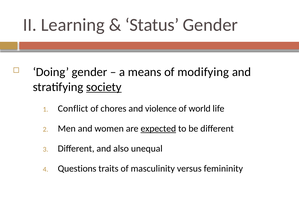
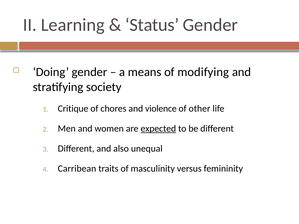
society underline: present -> none
Conflict: Conflict -> Critique
world: world -> other
Questions: Questions -> Carribean
